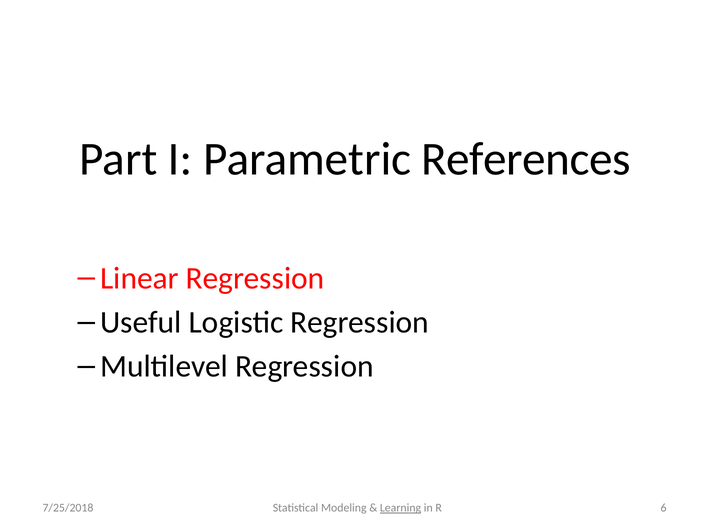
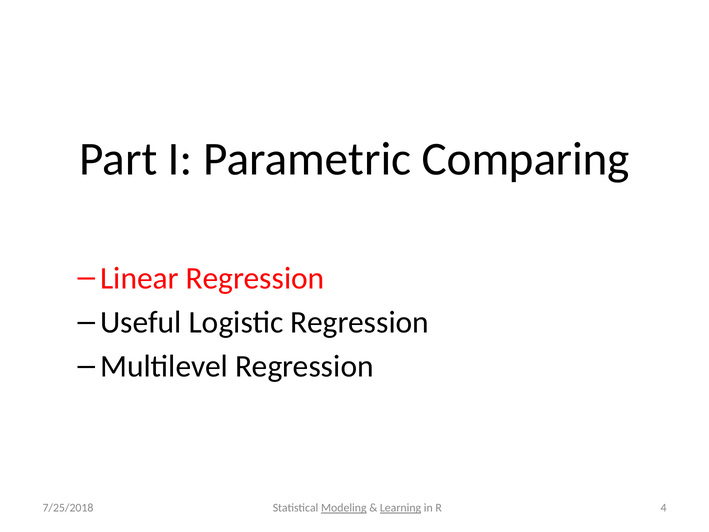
References: References -> Comparing
Modeling underline: none -> present
6: 6 -> 4
